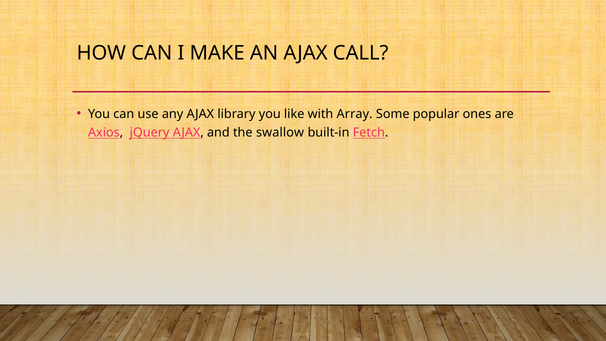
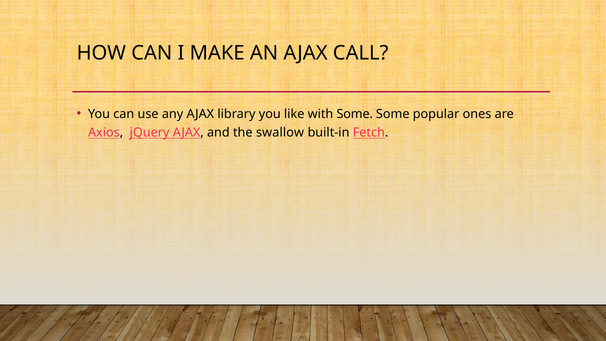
with Array: Array -> Some
